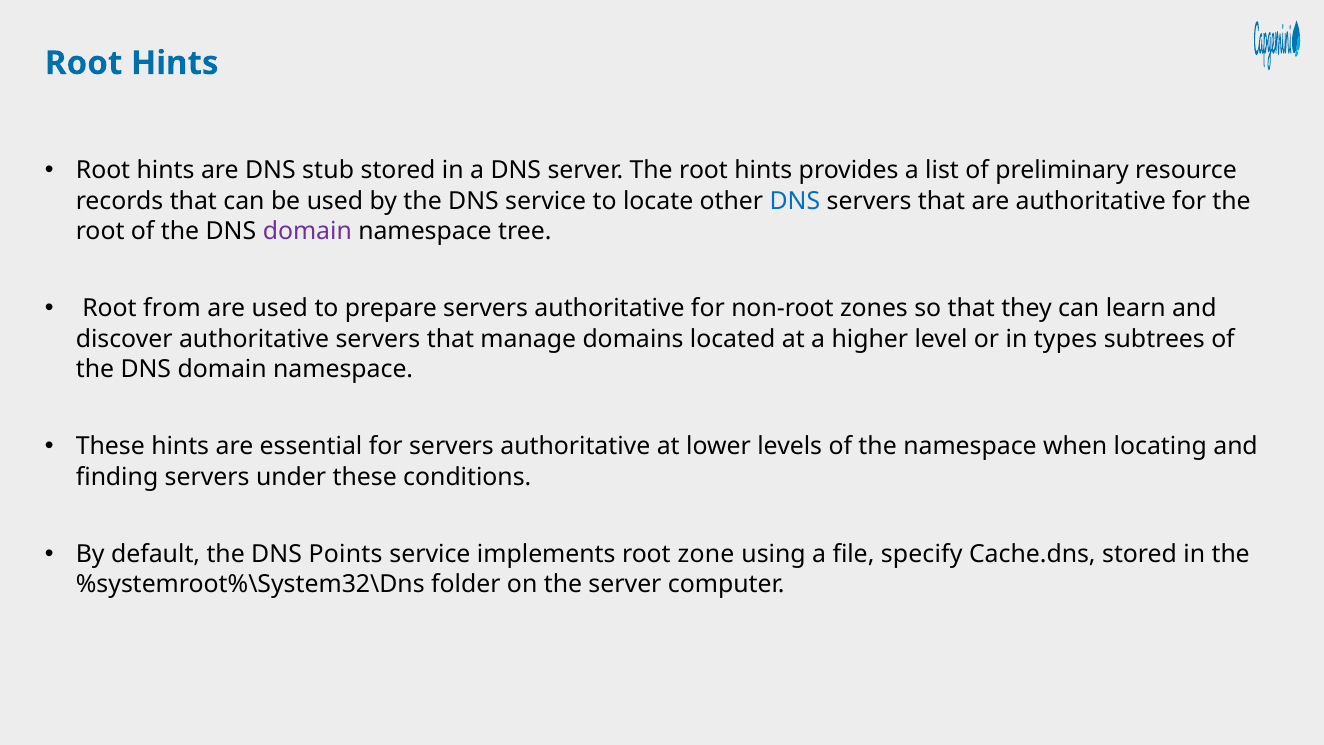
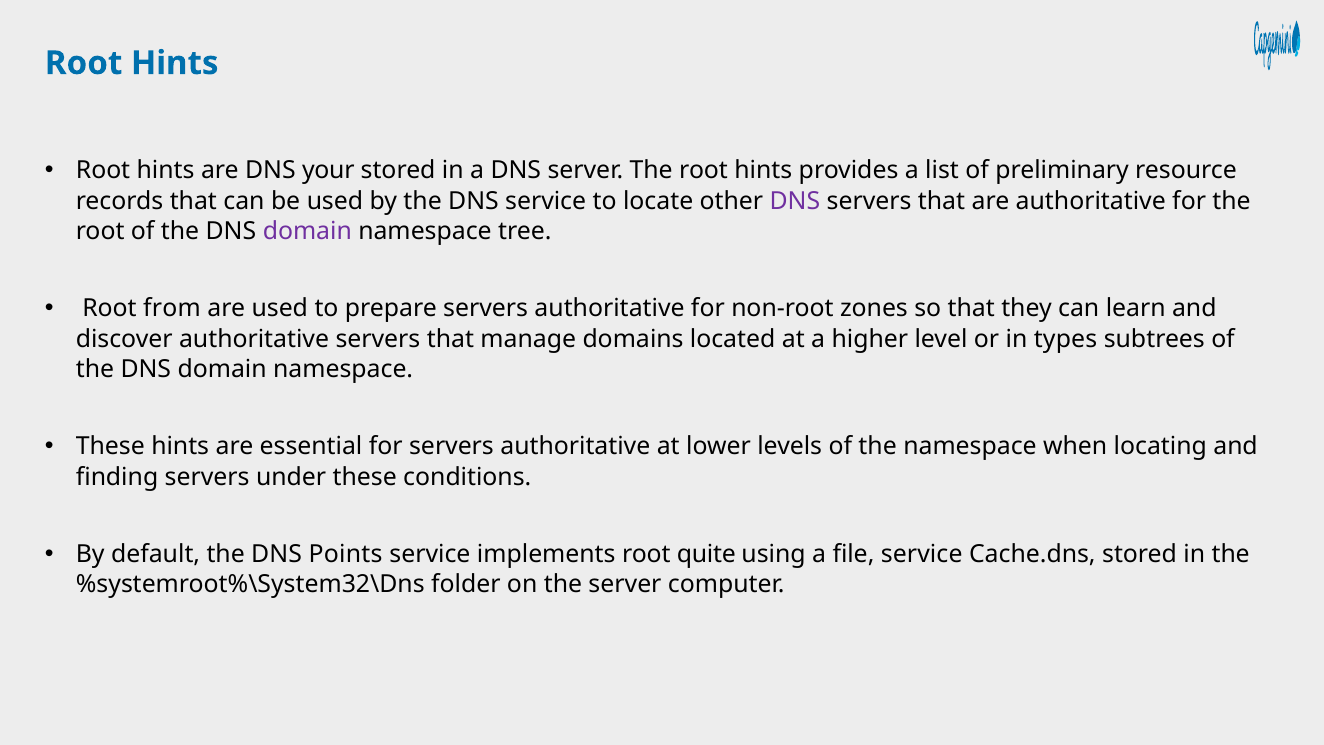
stub: stub -> your
DNS at (795, 201) colour: blue -> purple
zone: zone -> quite
file specify: specify -> service
